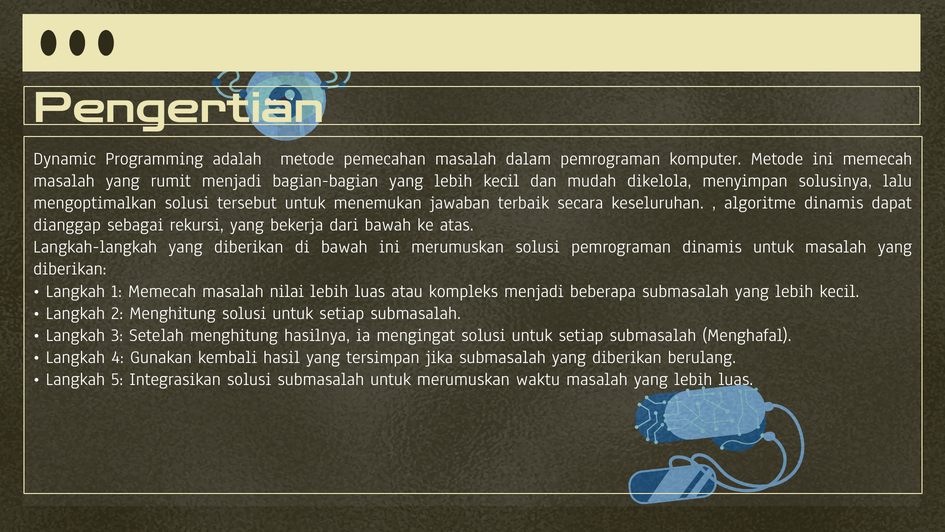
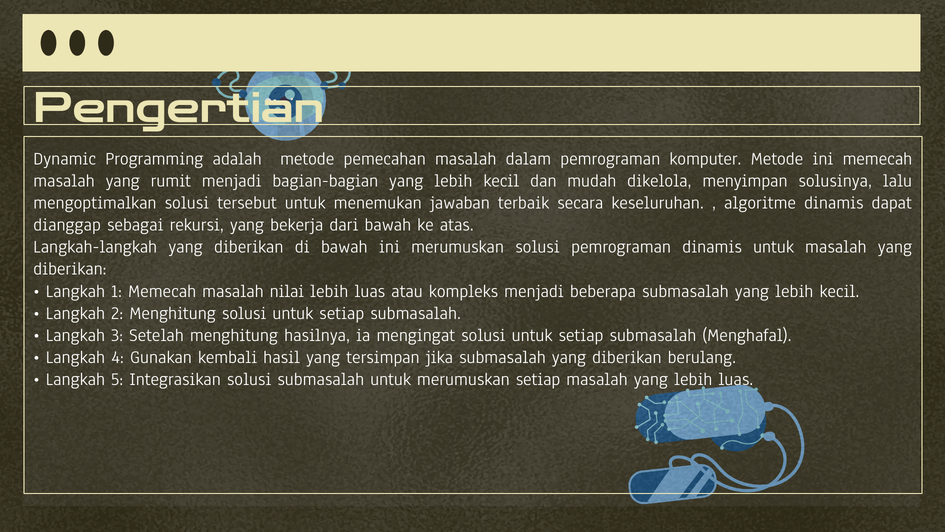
merumuskan waktu: waktu -> setiap
